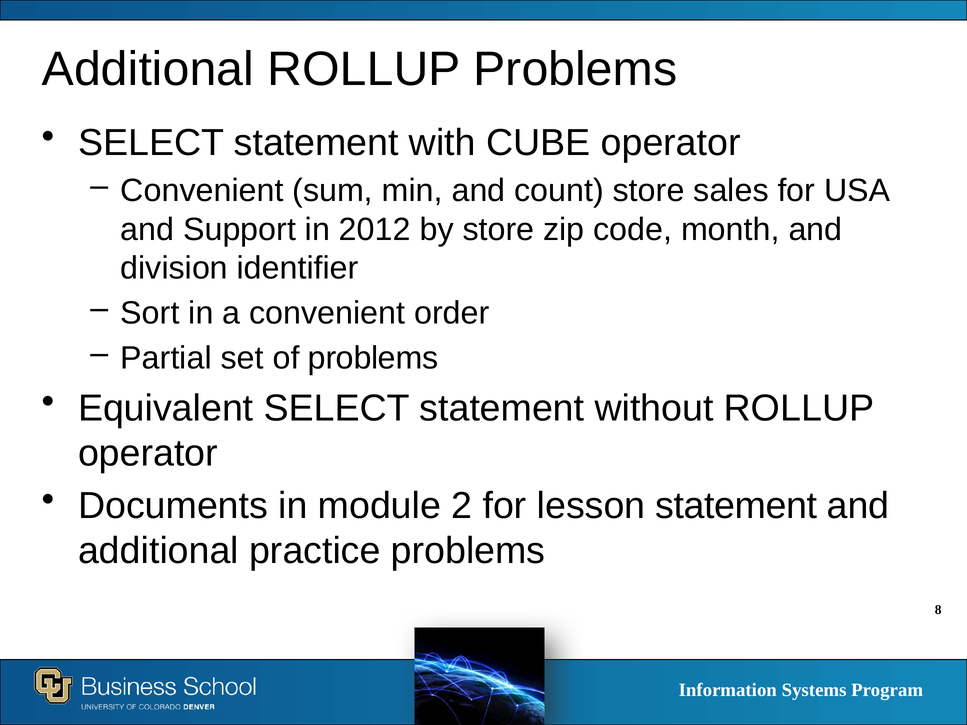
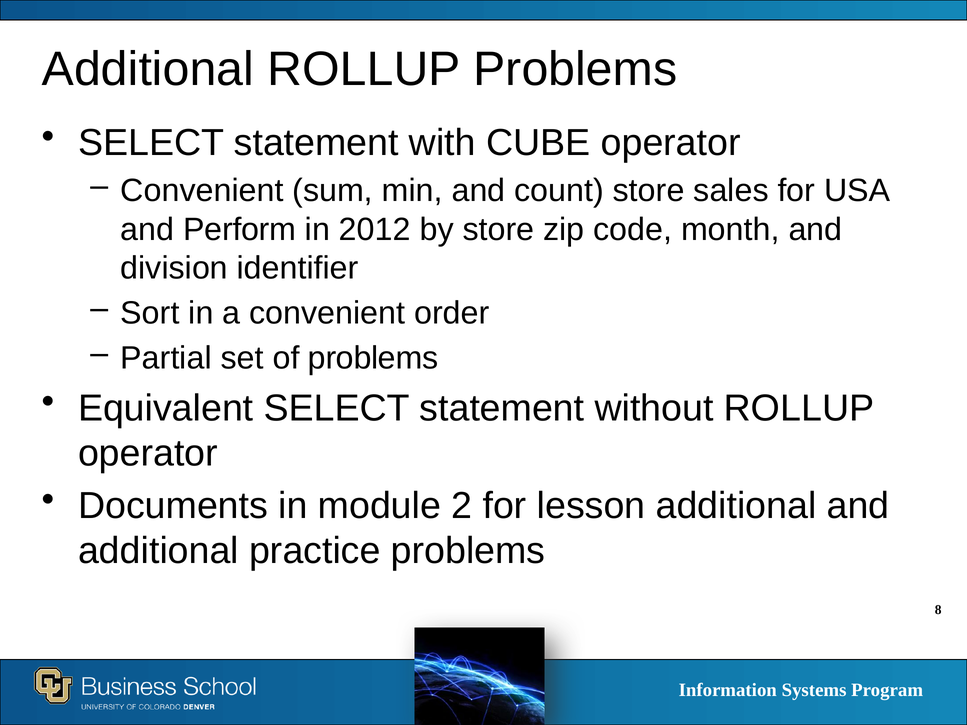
Support: Support -> Perform
lesson statement: statement -> additional
